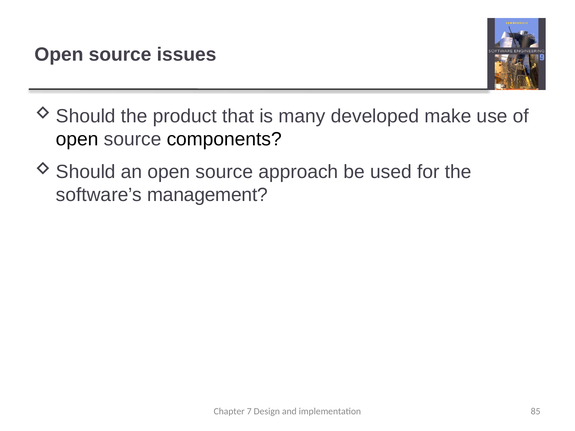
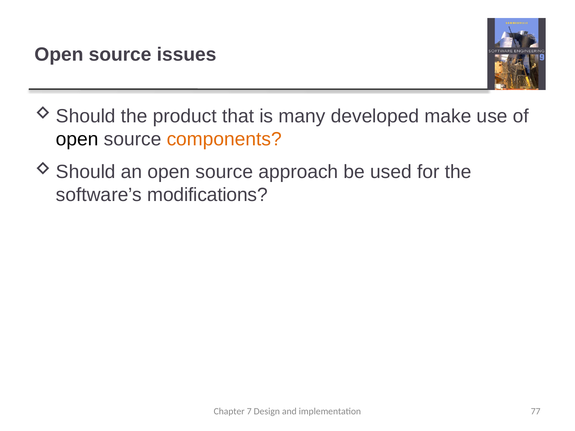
components colour: black -> orange
management: management -> modifications
85: 85 -> 77
